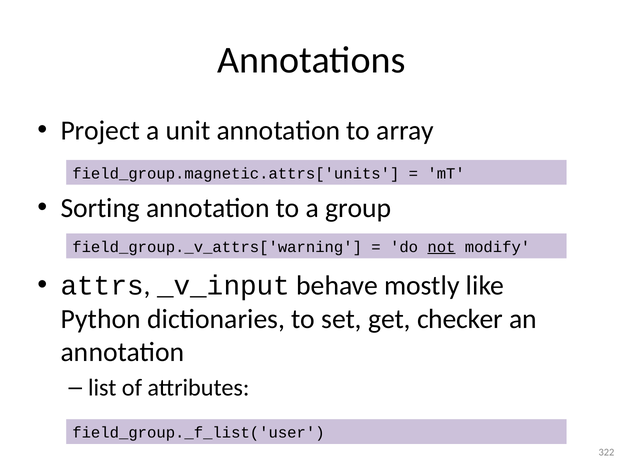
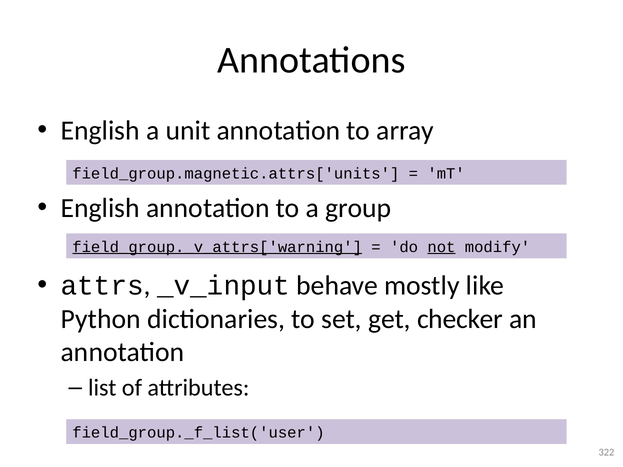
Project at (100, 131): Project -> English
Sorting at (100, 208): Sorting -> English
field_group._v_attrs['warning underline: none -> present
